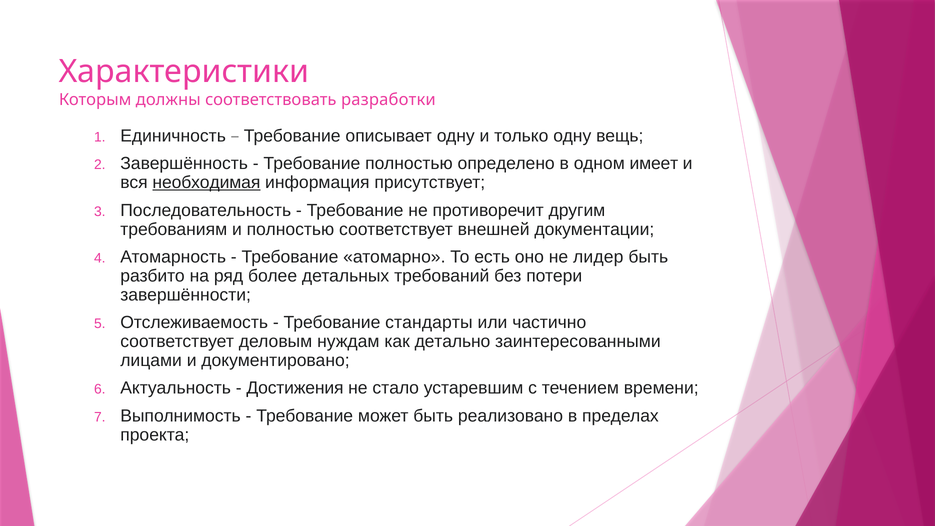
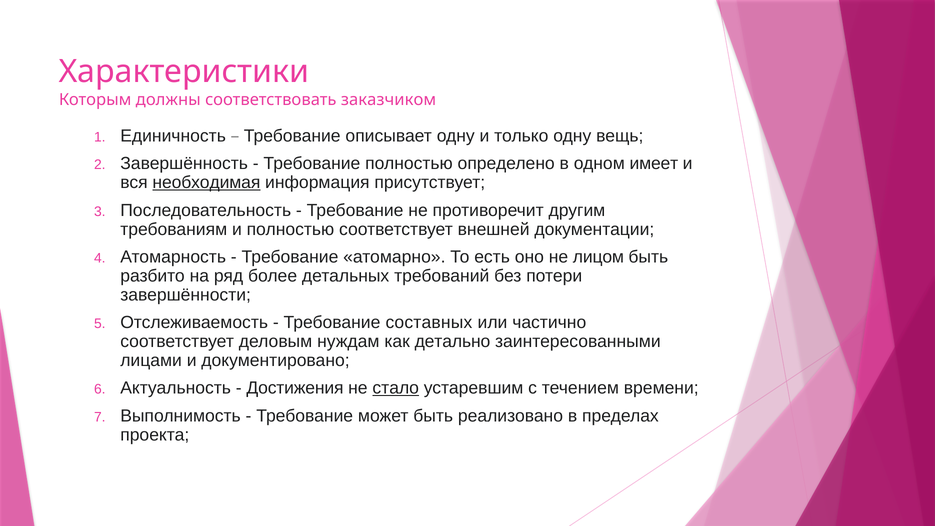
разработки: разработки -> заказчиком
лидер: лидер -> лицом
стандарты: стандарты -> составных
стало underline: none -> present
